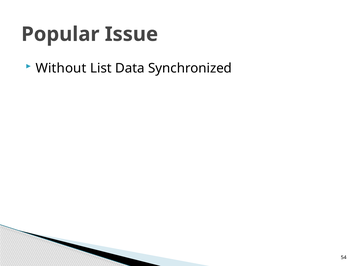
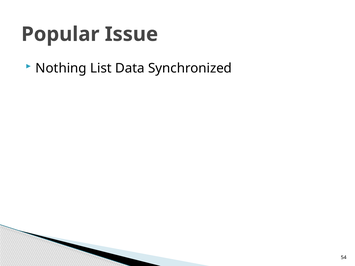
Without: Without -> Nothing
